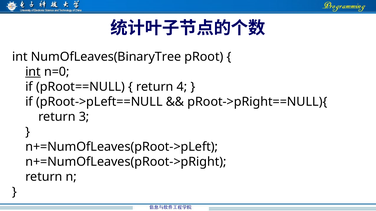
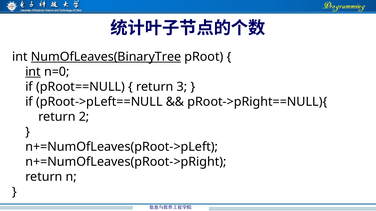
NumOfLeaves(BinaryTree underline: none -> present
4: 4 -> 3
3: 3 -> 2
